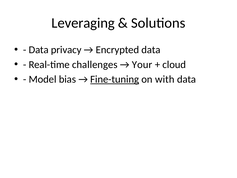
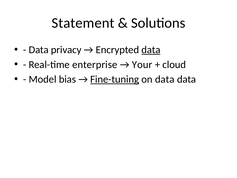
Leveraging: Leveraging -> Statement
data at (151, 50) underline: none -> present
challenges: challenges -> enterprise
on with: with -> data
